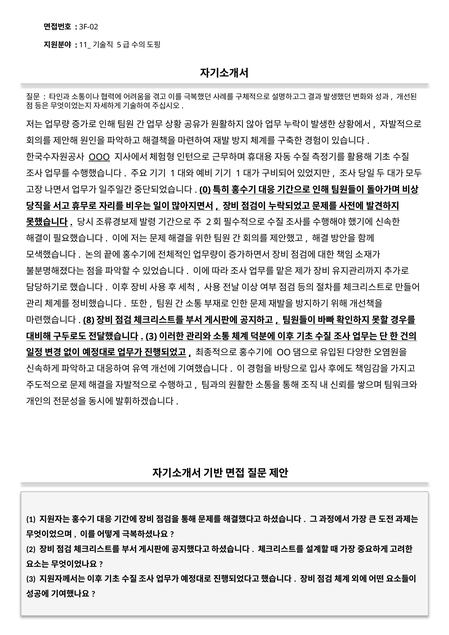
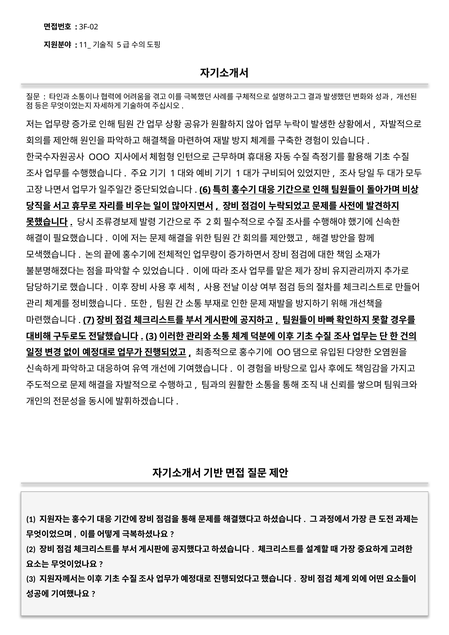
OOO underline: present -> none
0: 0 -> 6
8: 8 -> 7
